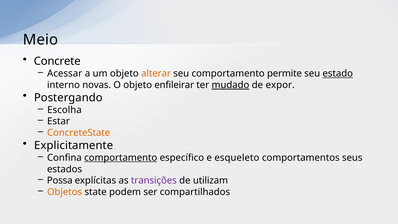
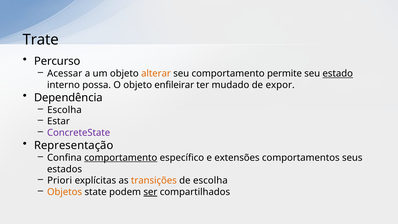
Meio: Meio -> Trate
Concrete: Concrete -> Percurso
novas: novas -> possa
mudado underline: present -> none
Postergando: Postergando -> Dependência
ConcreteState colour: orange -> purple
Explicitamente: Explicitamente -> Representação
esqueleto: esqueleto -> extensões
Possa: Possa -> Priori
transições colour: purple -> orange
de utilizam: utilizam -> escolha
ser underline: none -> present
